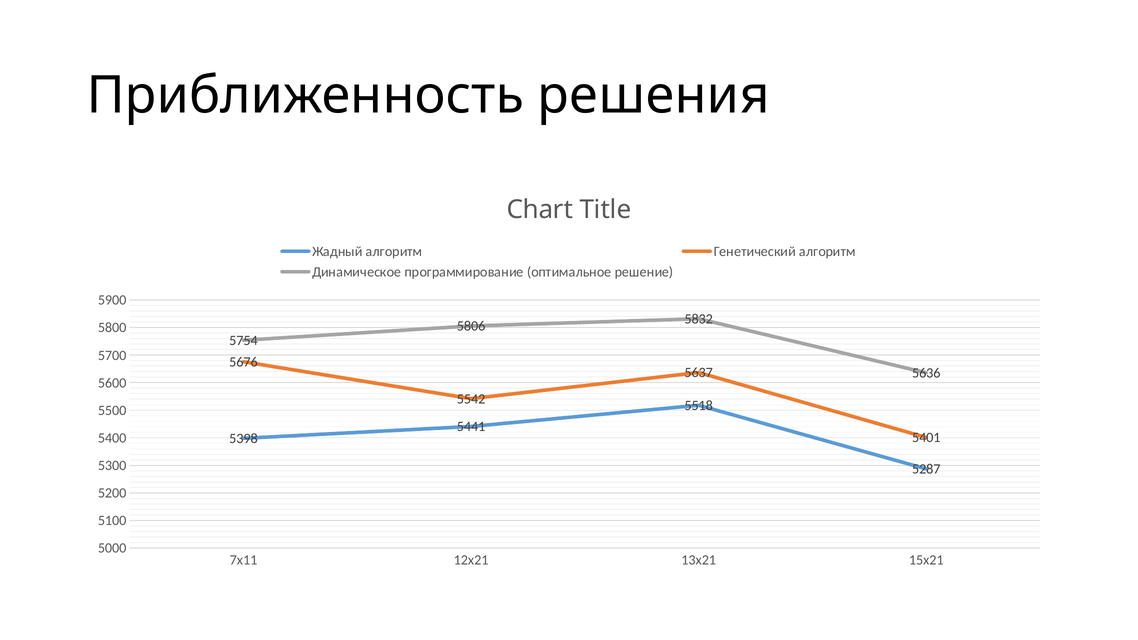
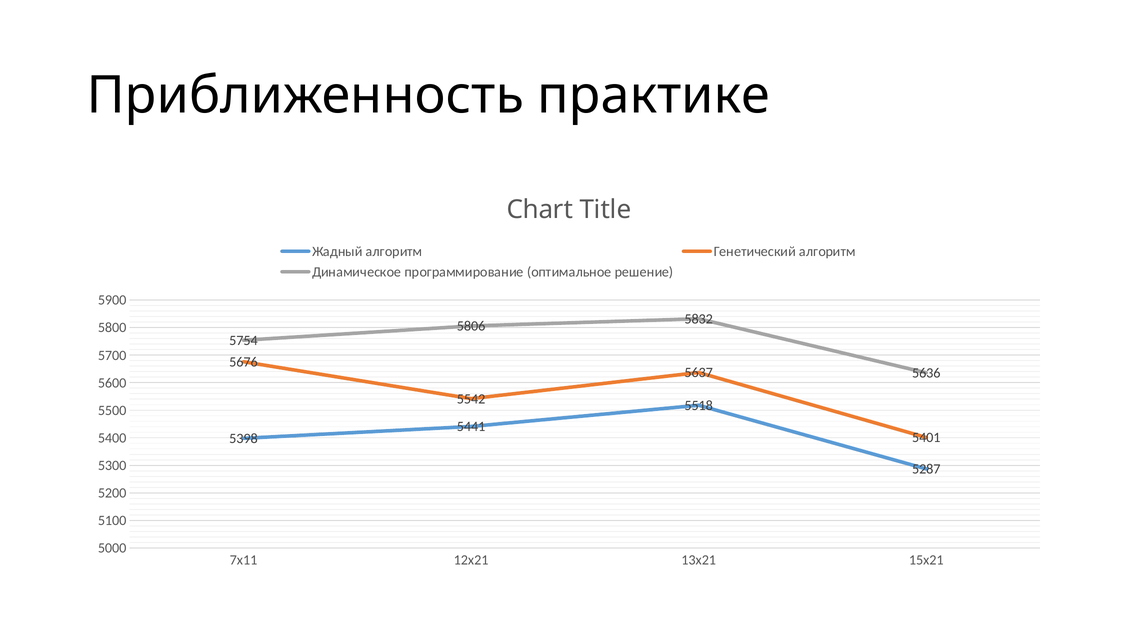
решения: решения -> практике
